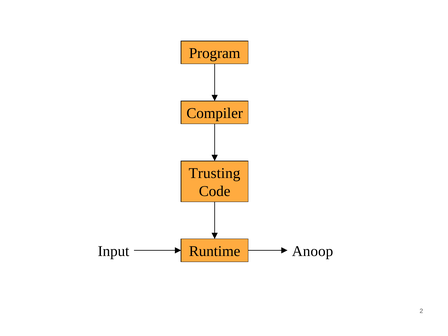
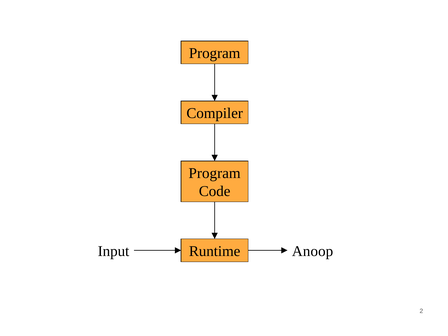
Trusting at (215, 173): Trusting -> Program
